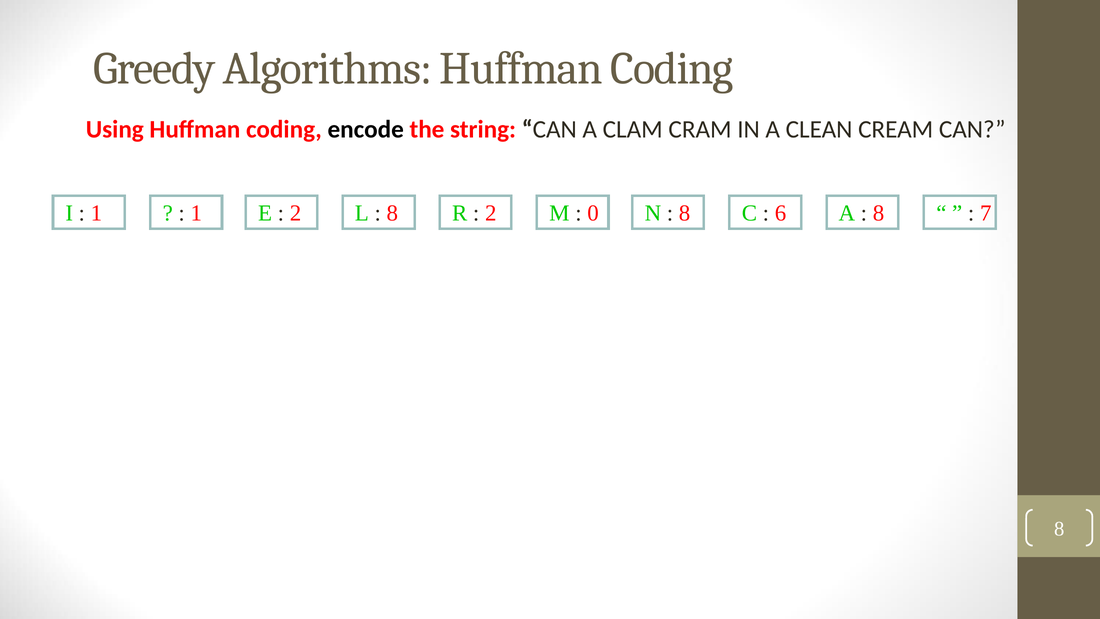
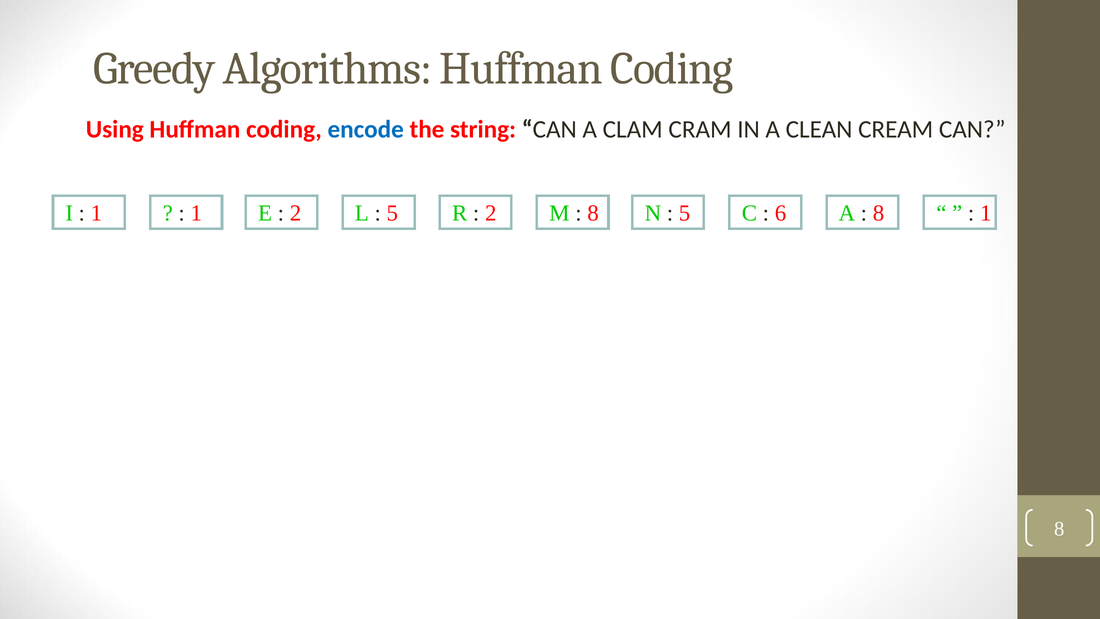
encode colour: black -> blue
8 at (392, 213): 8 -> 5
0 at (593, 213): 0 -> 8
8 at (685, 213): 8 -> 5
7 at (986, 213): 7 -> 1
